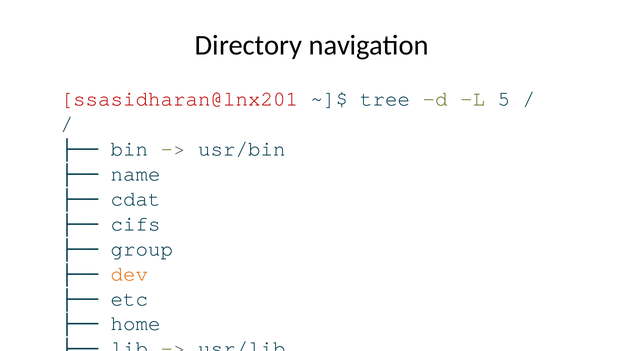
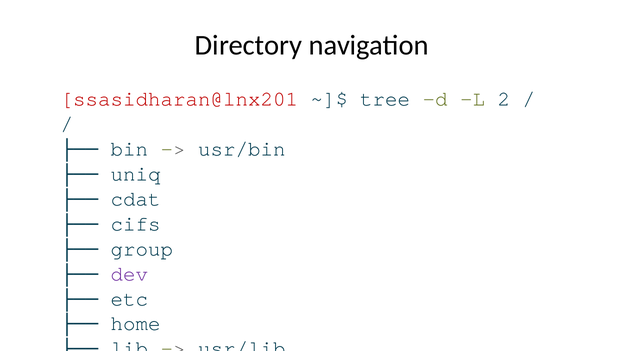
5: 5 -> 2
name: name -> uniq
dev colour: orange -> purple
